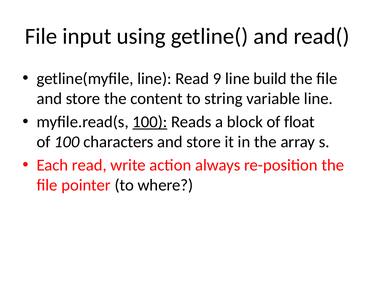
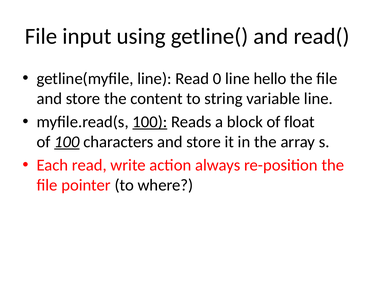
9: 9 -> 0
build: build -> hello
100 at (67, 142) underline: none -> present
